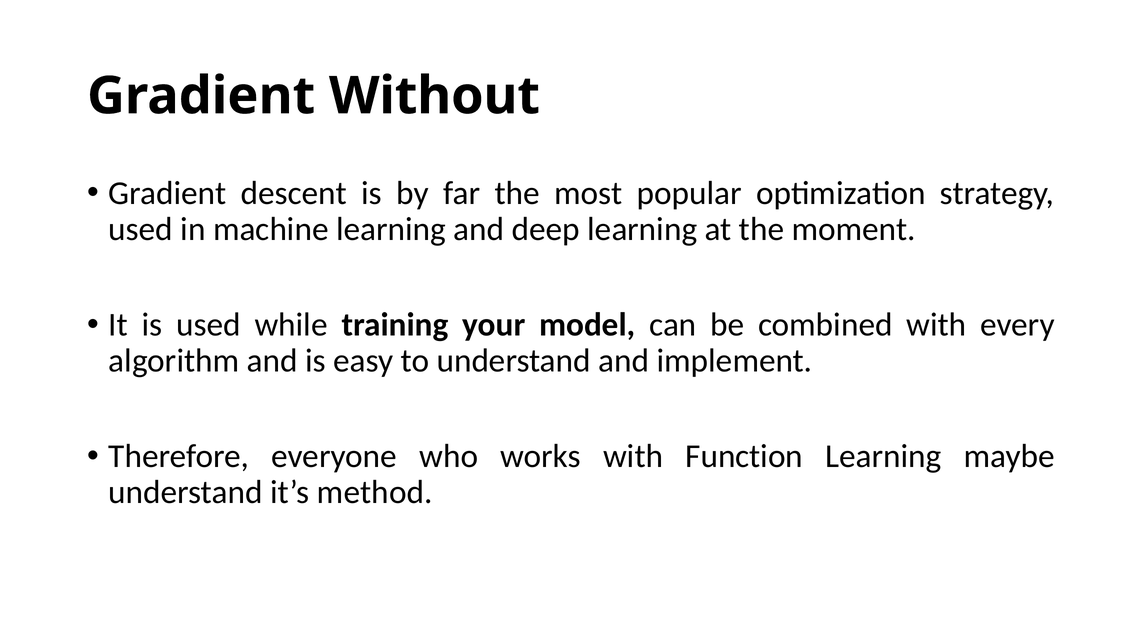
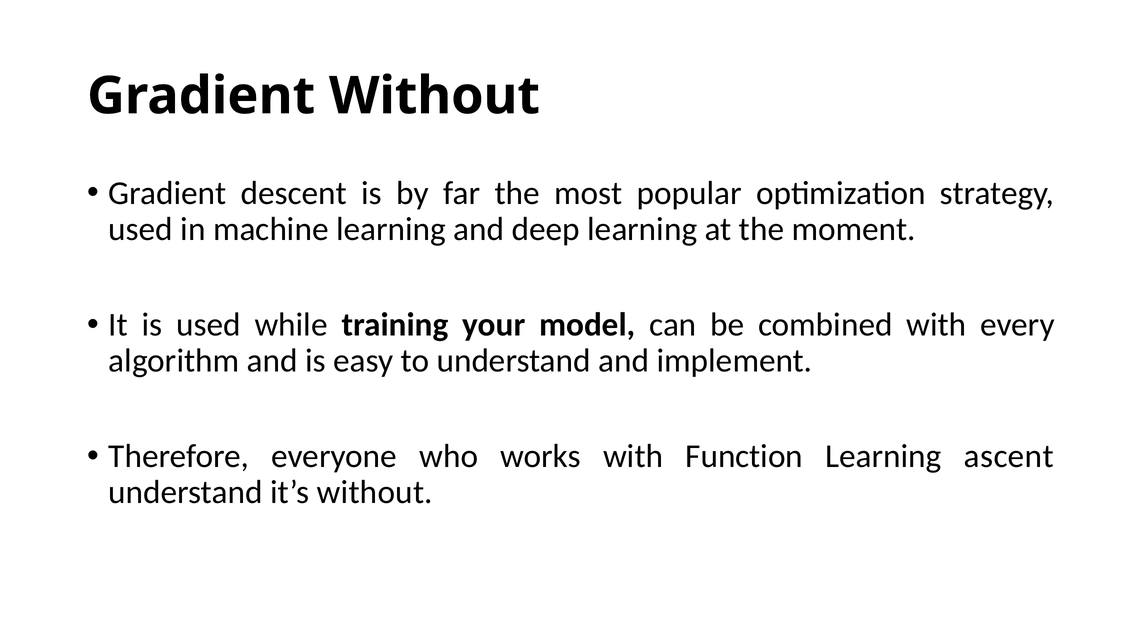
maybe: maybe -> ascent
it’s method: method -> without
